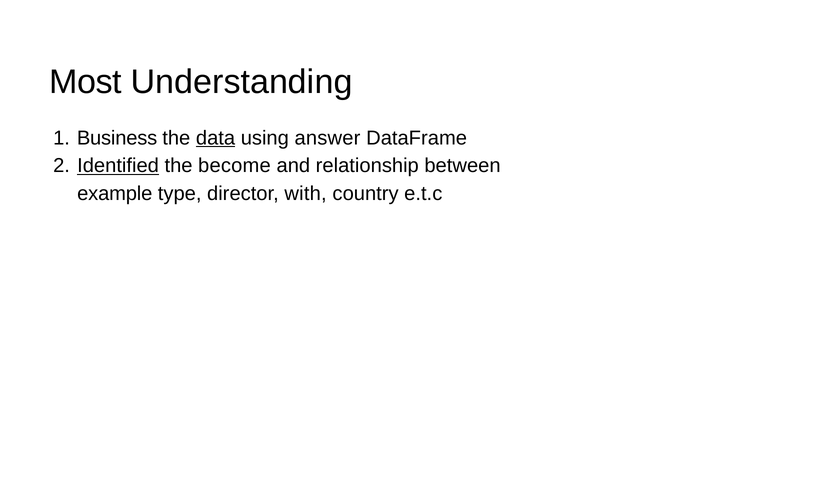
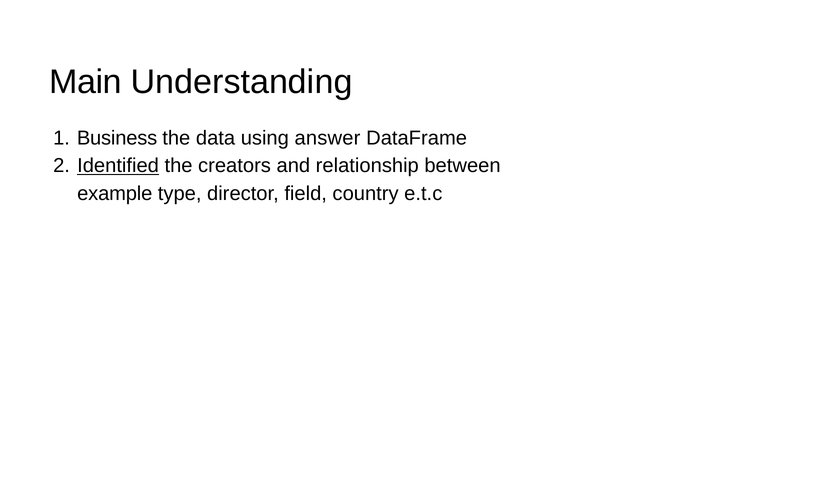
Most: Most -> Main
data underline: present -> none
become: become -> creators
with: with -> field
